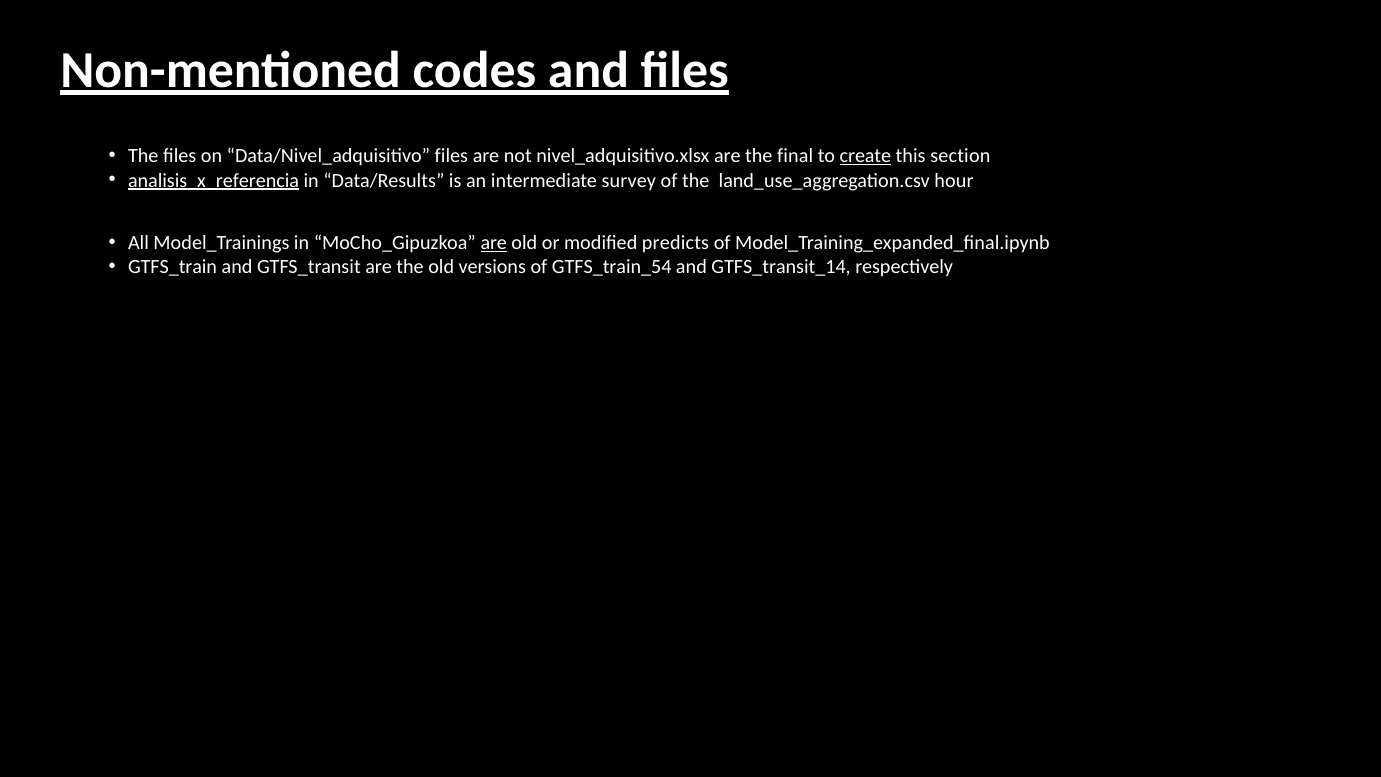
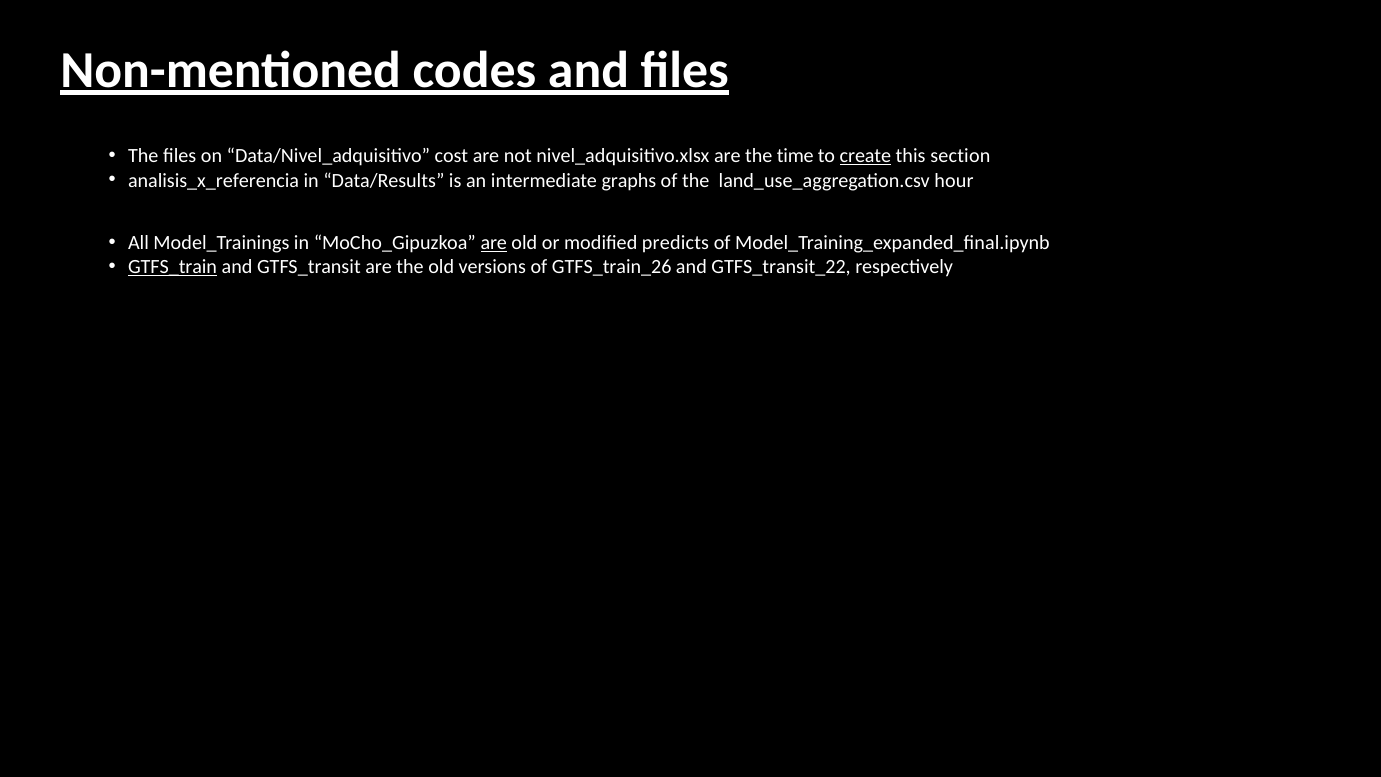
Data/Nivel_adquisitivo files: files -> cost
final: final -> time
analisis_x_referencia underline: present -> none
survey: survey -> graphs
GTFS_train underline: none -> present
GTFS_train_54: GTFS_train_54 -> GTFS_train_26
GTFS_transit_14: GTFS_transit_14 -> GTFS_transit_22
